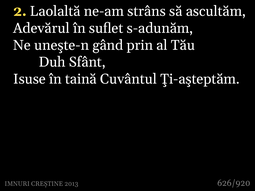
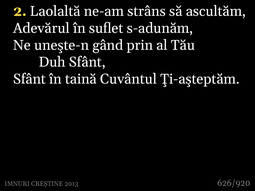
Isuse at (29, 79): Isuse -> Sfânt
